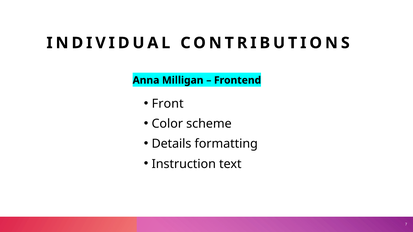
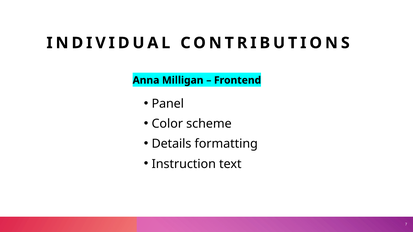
Front: Front -> Panel
